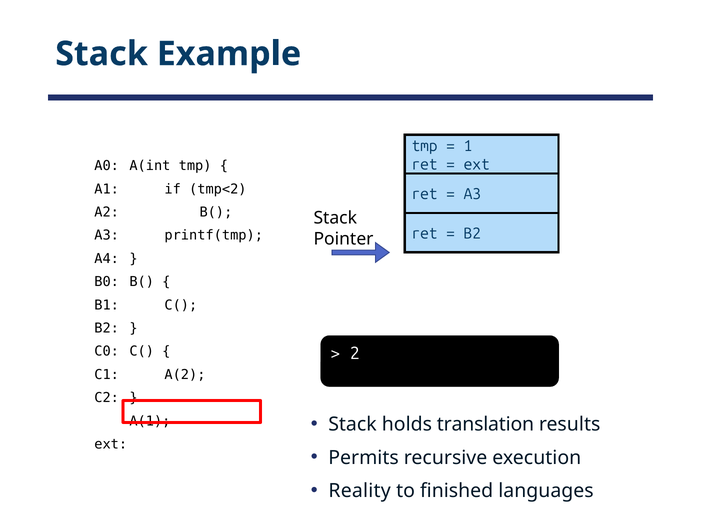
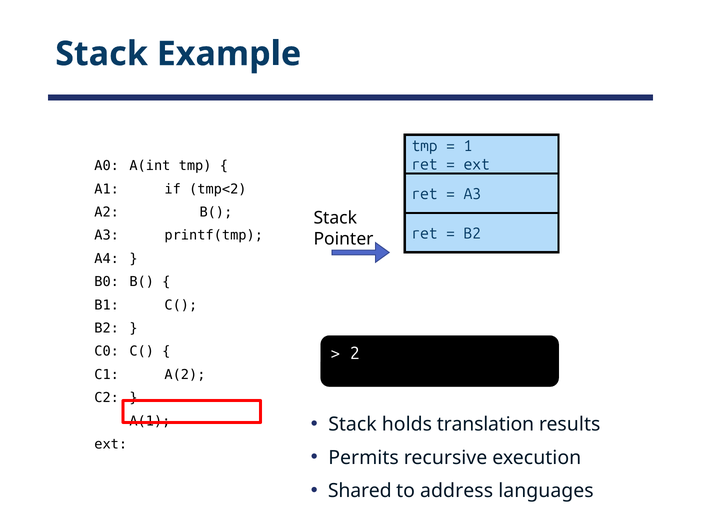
Reality: Reality -> Shared
finished: finished -> address
